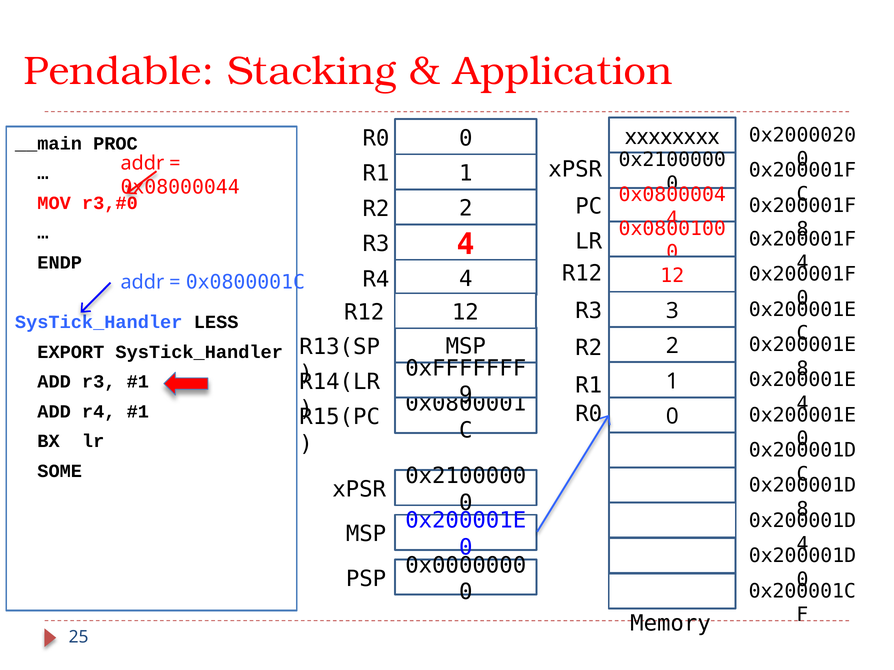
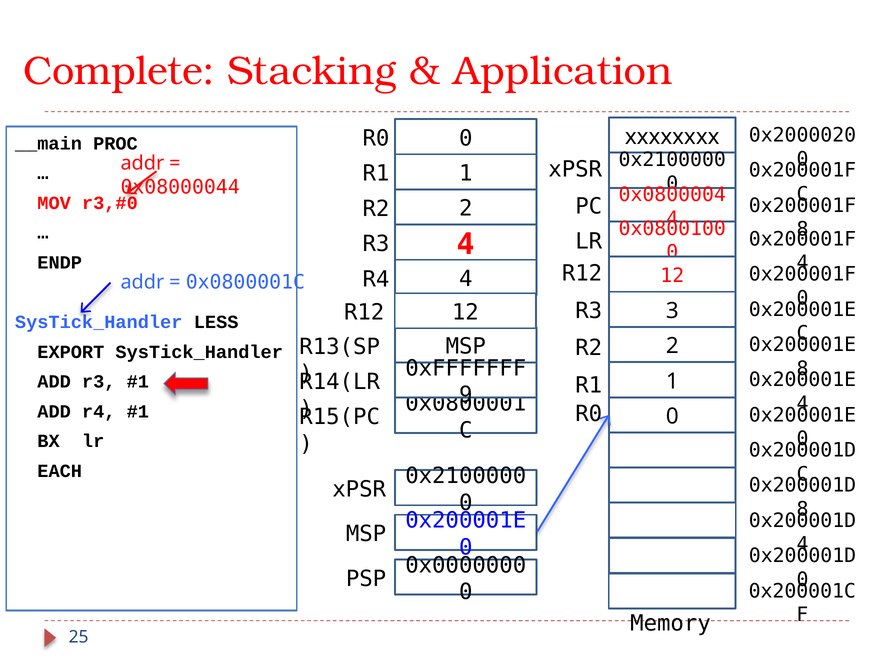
Pendable: Pendable -> Complete
SOME: SOME -> EACH
